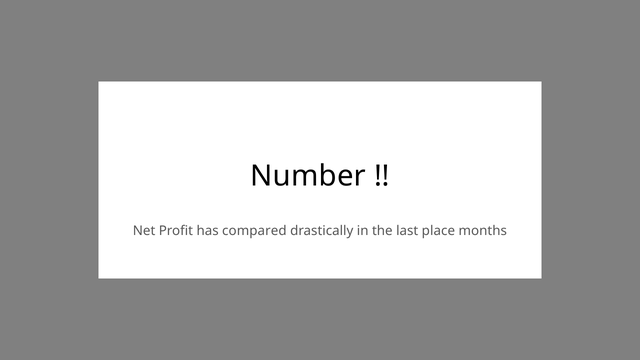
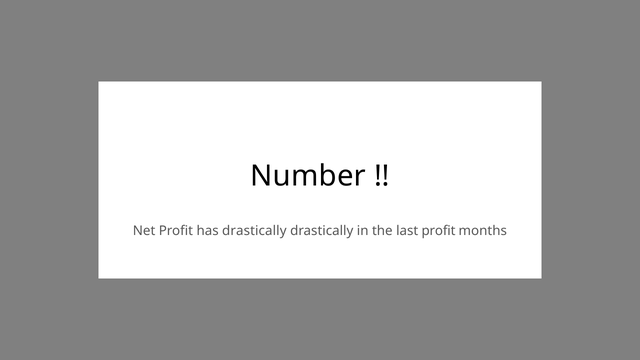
has compared: compared -> drastically
last place: place -> profit
